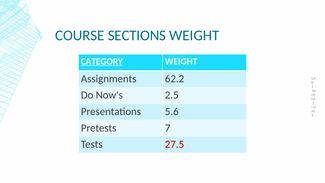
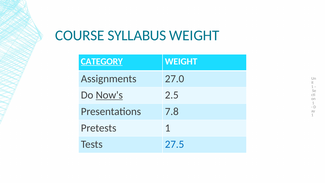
SECTIONS: SECTIONS -> SYLLABUS
62.2: 62.2 -> 27.0
Now's underline: none -> present
5.6: 5.6 -> 7.8
Pretests 7: 7 -> 1
27.5 colour: red -> blue
